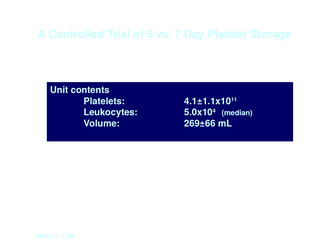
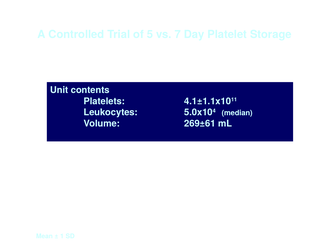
269±66: 269±66 -> 269±61
